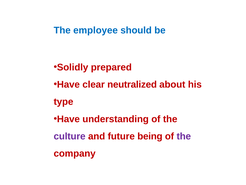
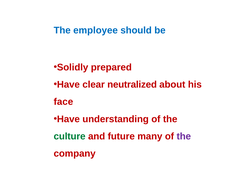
type: type -> face
culture colour: purple -> green
being: being -> many
